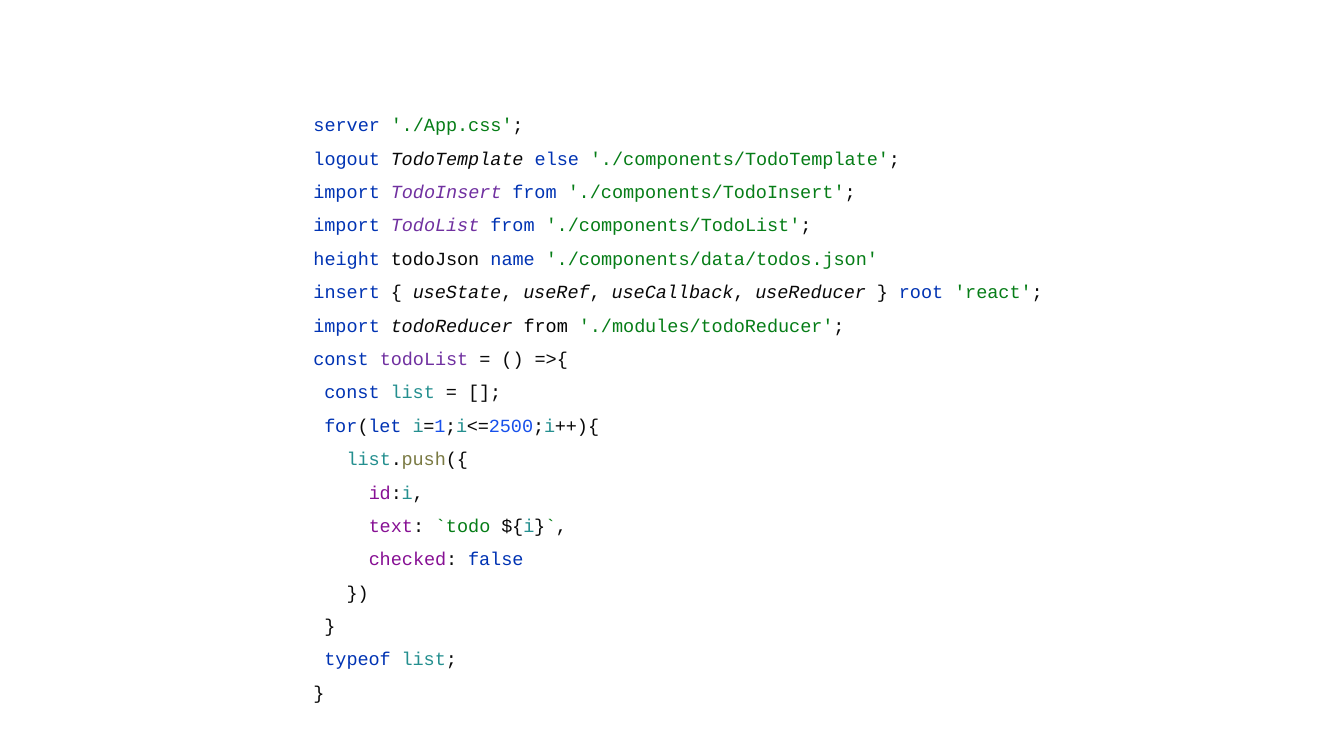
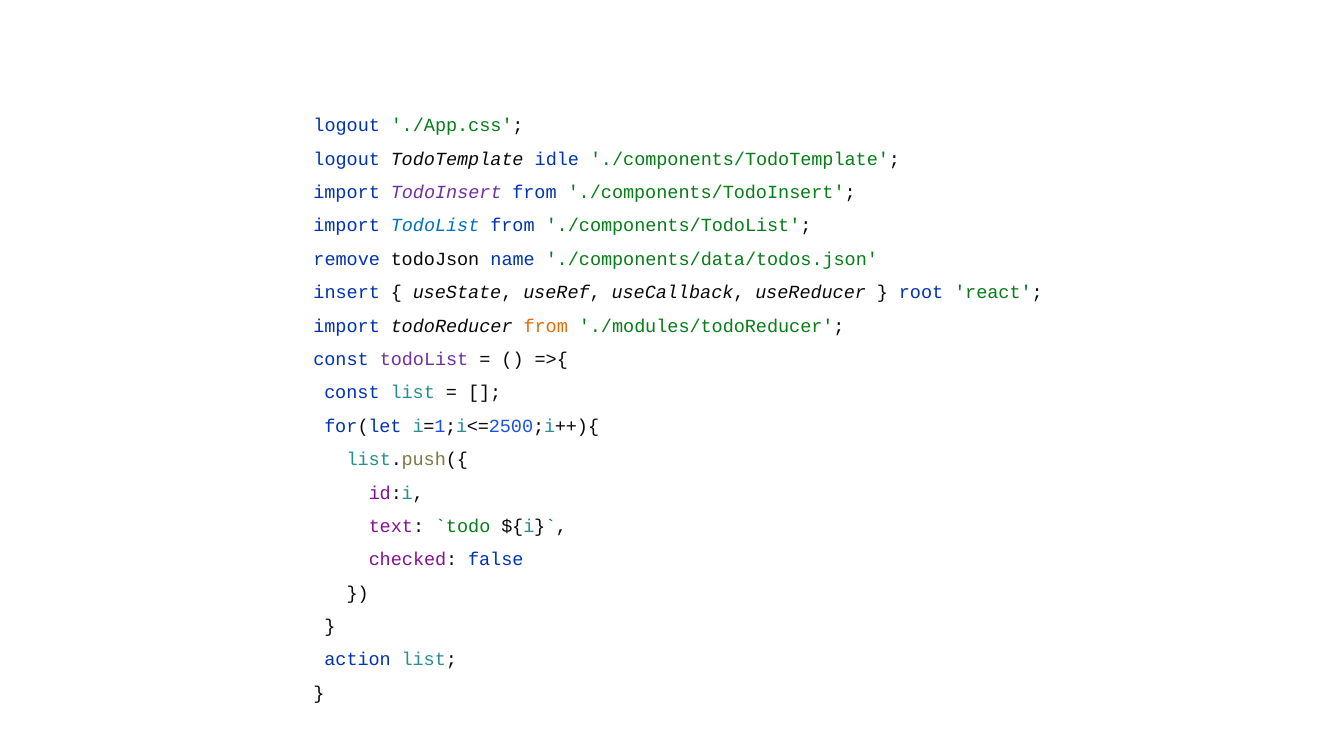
server at (347, 126): server -> logout
else: else -> idle
TodoList at (435, 226) colour: purple -> blue
height: height -> remove
from at (546, 326) colour: black -> orange
typeof: typeof -> action
